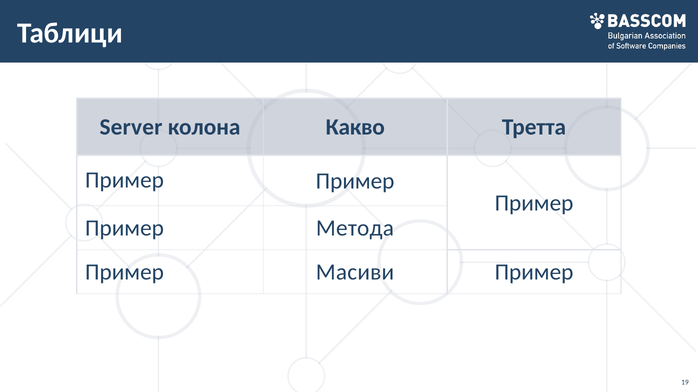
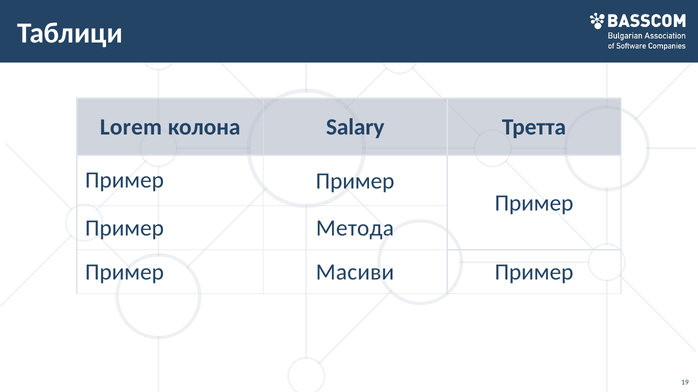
Server: Server -> Lorem
Какво: Какво -> Salary
